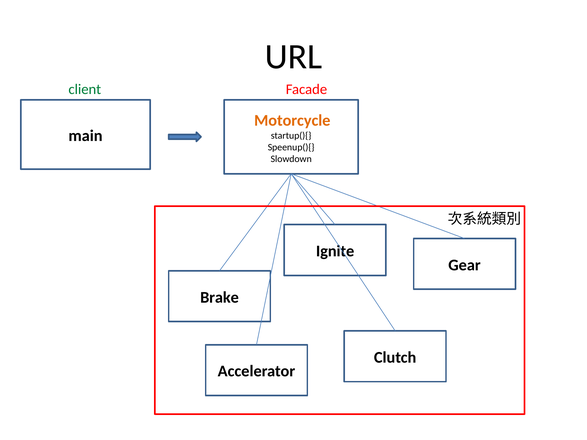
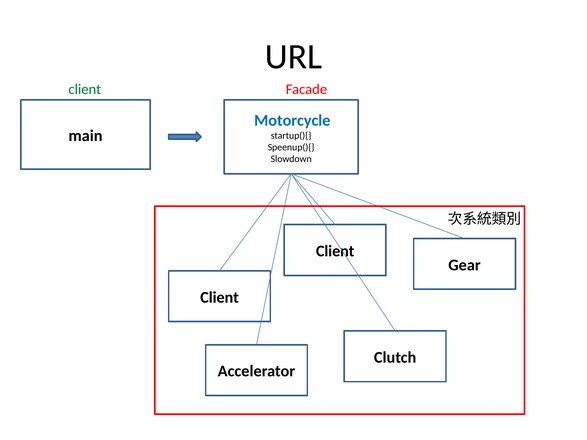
Motorcycle colour: orange -> blue
Ignite at (335, 251): Ignite -> Client
Brake at (220, 297): Brake -> Client
